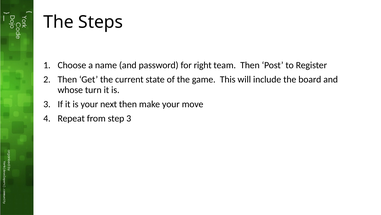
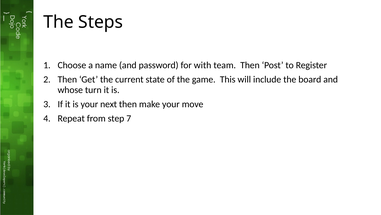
right: right -> with
step 3: 3 -> 7
